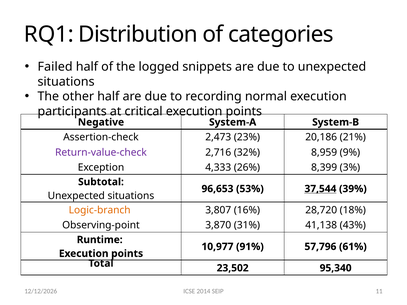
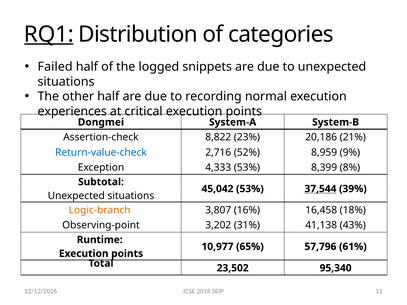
RQ1 underline: none -> present
participants: participants -> experiences
Negative: Negative -> Dongmei
2,473: 2,473 -> 8,822
Return-value-check colour: purple -> blue
32%: 32% -> 52%
4,333 26%: 26% -> 53%
3%: 3% -> 8%
96,653: 96,653 -> 45,042
28,720: 28,720 -> 16,458
3,870: 3,870 -> 3,202
91%: 91% -> 65%
